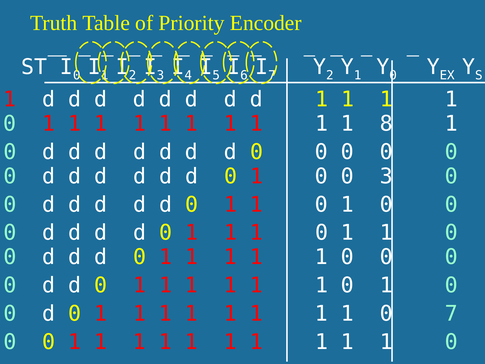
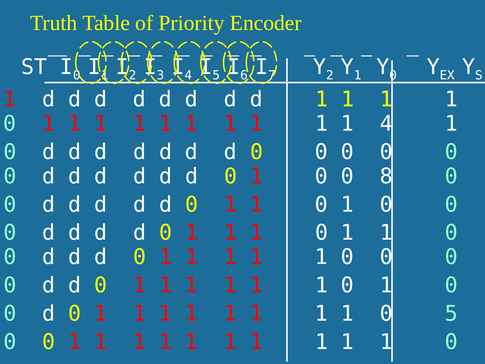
1 8: 8 -> 4
0 3: 3 -> 8
0 7: 7 -> 5
